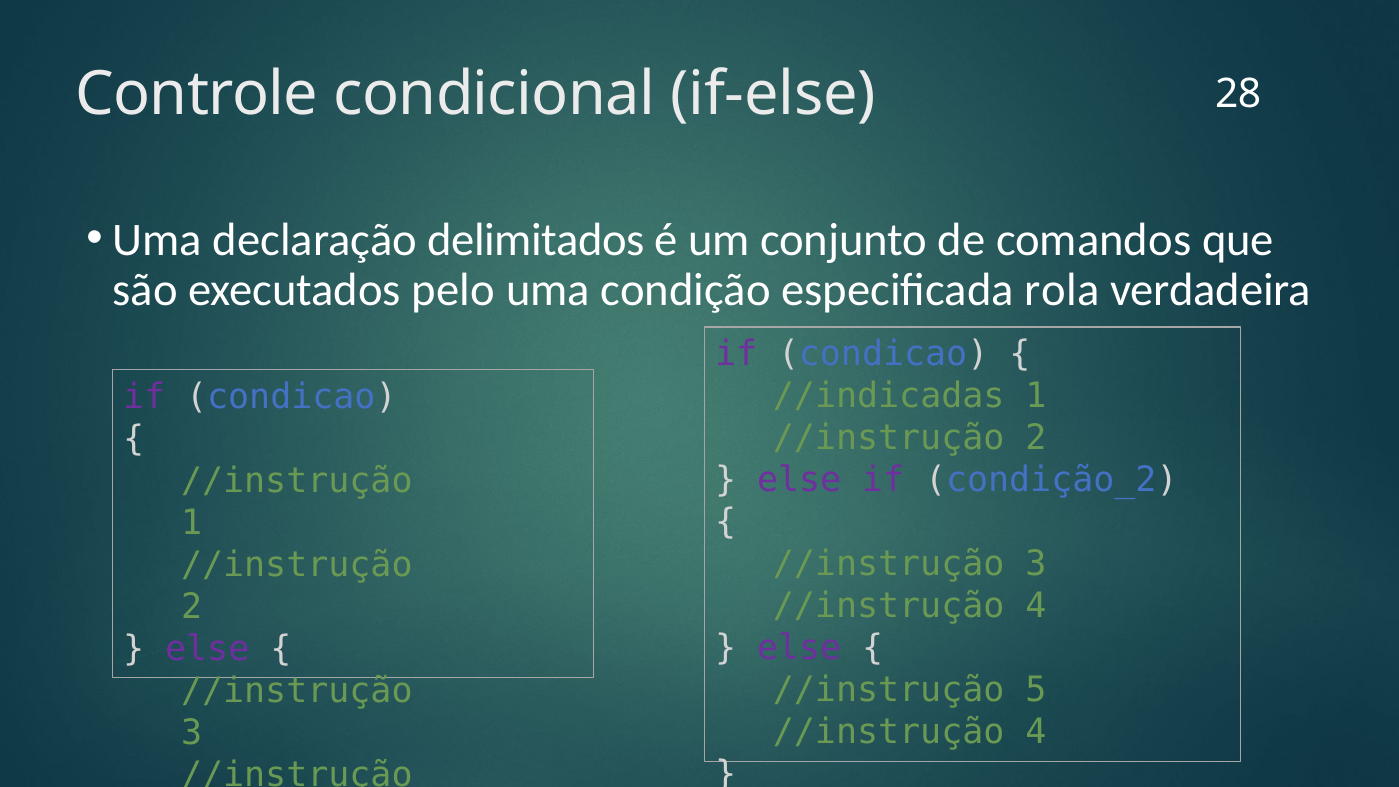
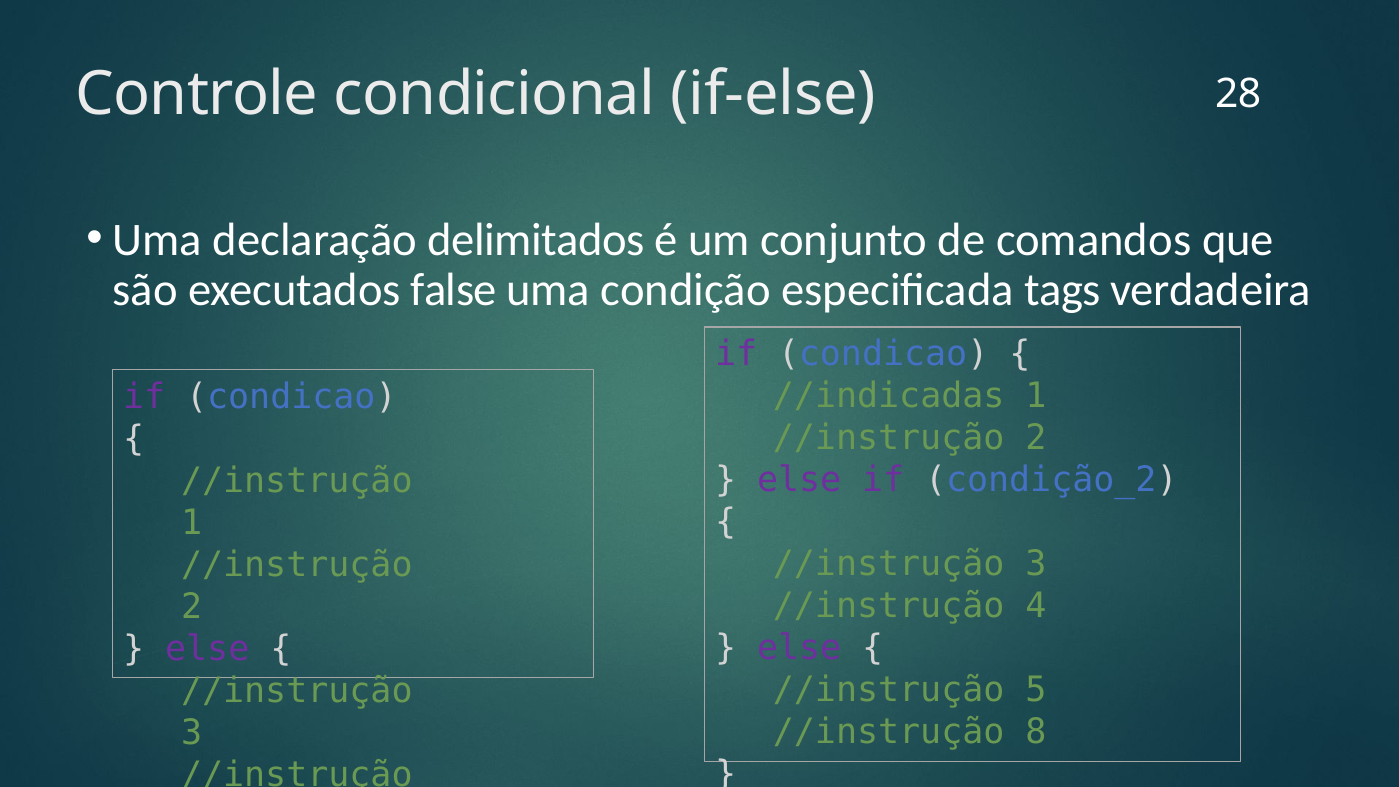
pelo: pelo -> false
rola: rola -> tags
4 at (1036, 732): 4 -> 8
